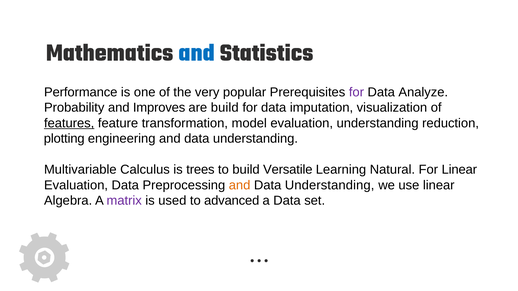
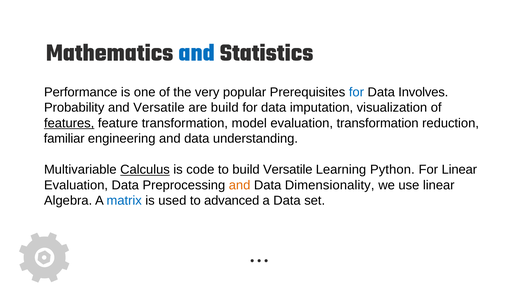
for at (356, 92) colour: purple -> blue
Analyze: Analyze -> Involves
and Improves: Improves -> Versatile
evaluation understanding: understanding -> transformation
plotting: plotting -> familiar
Calculus underline: none -> present
trees: trees -> code
Natural: Natural -> Python
Understanding at (330, 185): Understanding -> Dimensionality
matrix colour: purple -> blue
